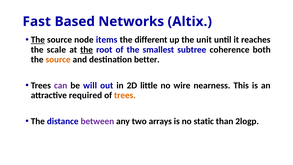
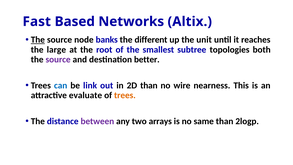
items: items -> banks
scale: scale -> large
the at (87, 50) underline: present -> none
coherence: coherence -> topologies
source at (58, 59) colour: orange -> purple
can colour: purple -> blue
will: will -> link
2D little: little -> than
required: required -> evaluate
static: static -> same
